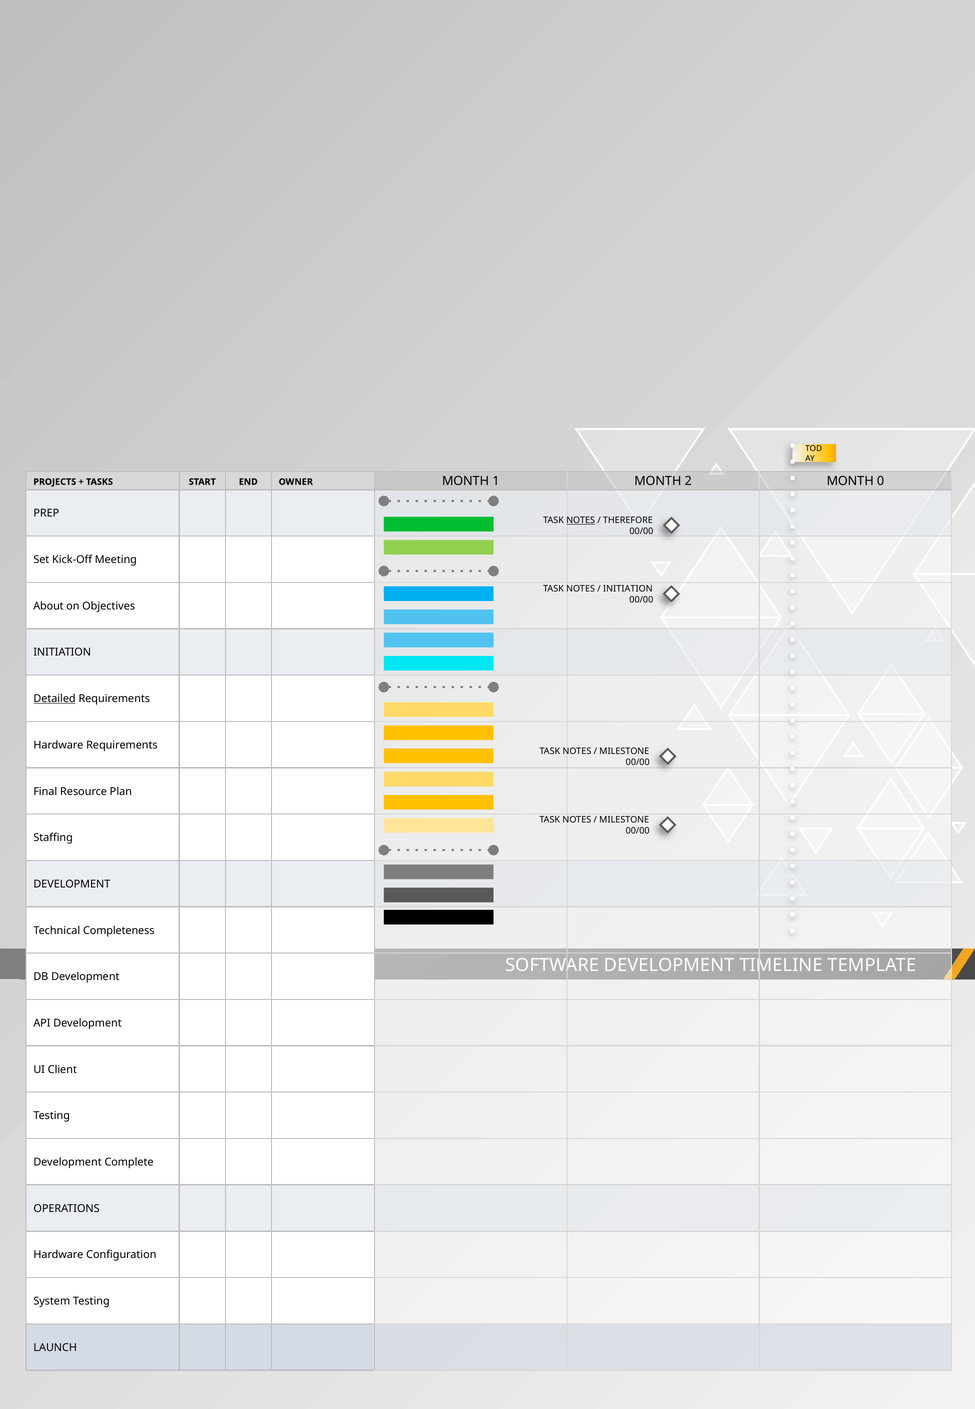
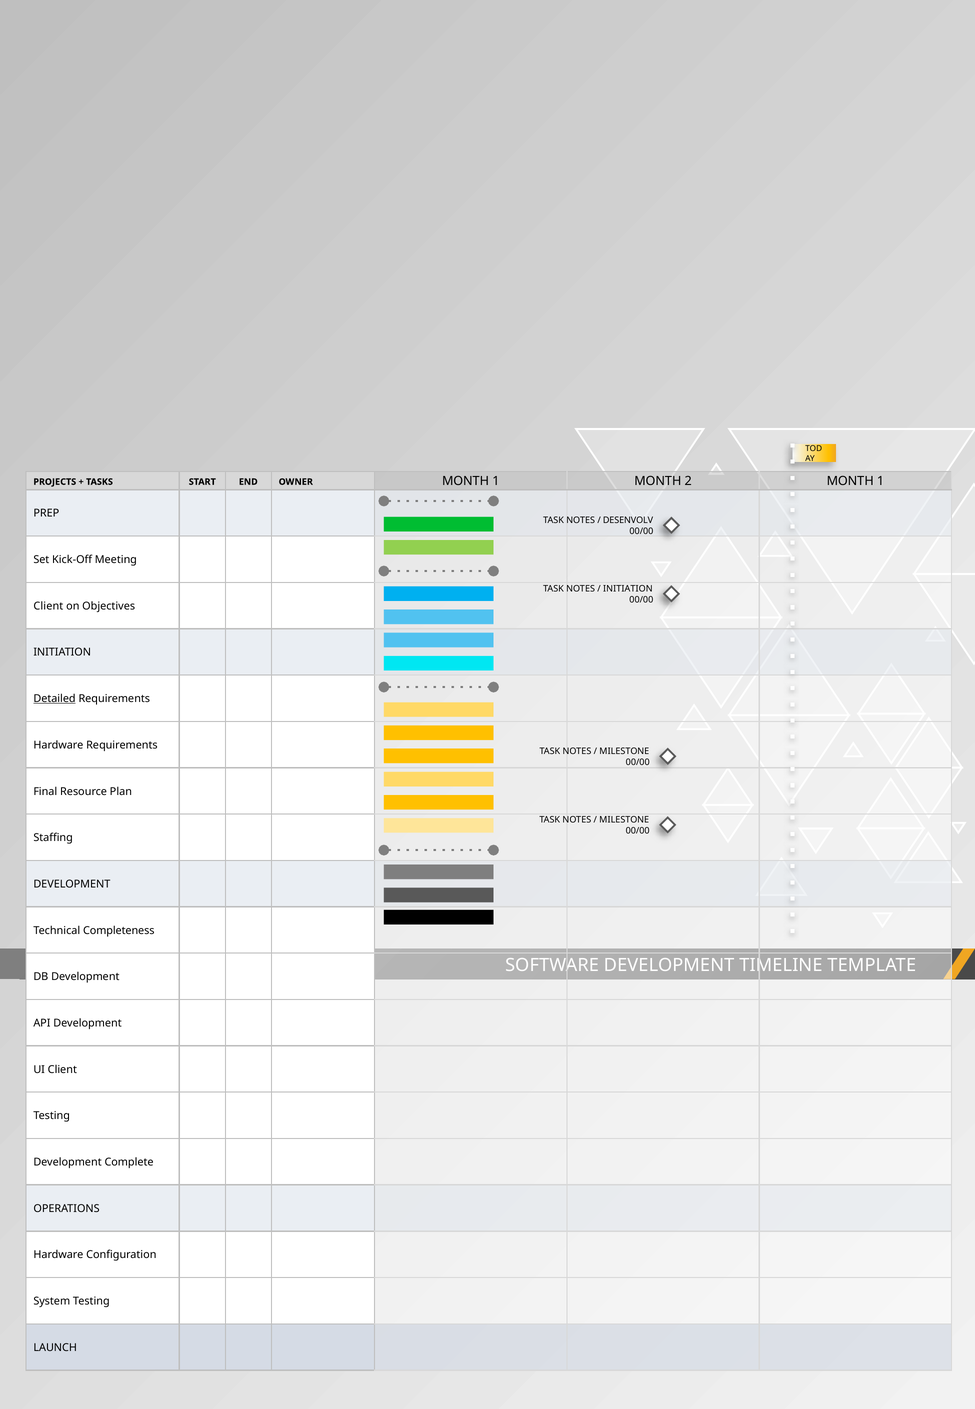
2 MONTH 0: 0 -> 1
NOTES at (581, 520) underline: present -> none
THEREFORE: THEREFORE -> DESENVOLV
About at (48, 606): About -> Client
